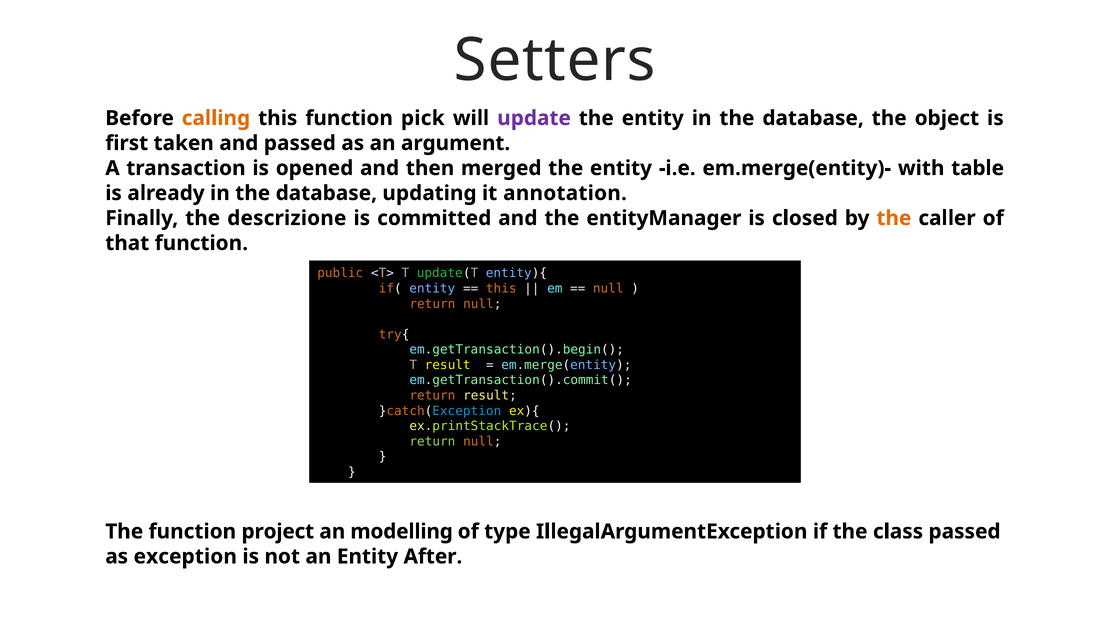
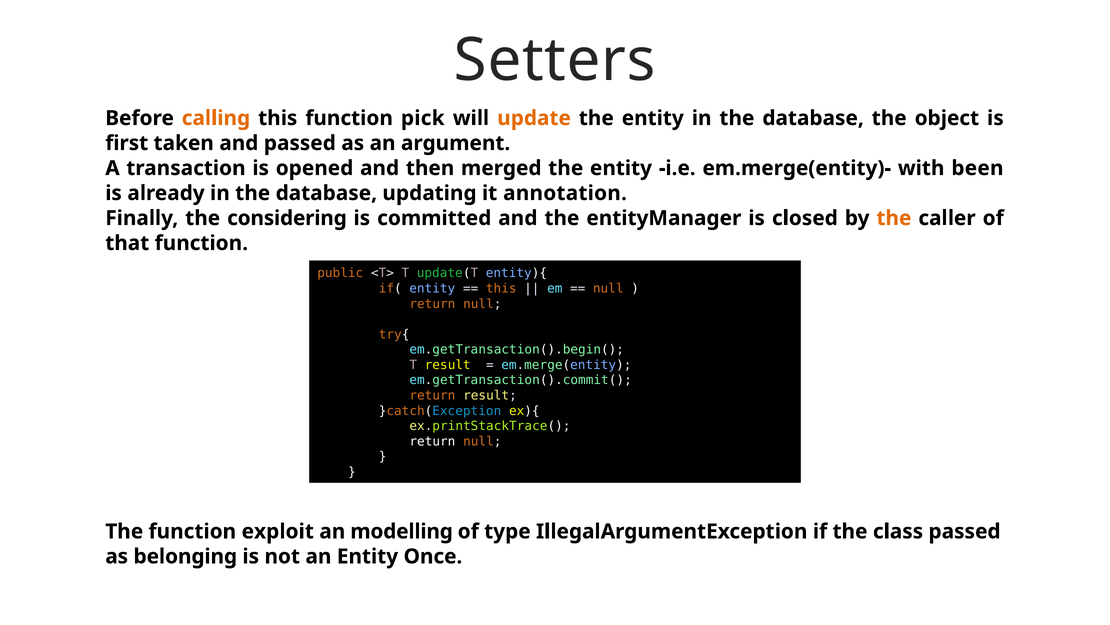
update colour: purple -> orange
table: table -> been
descrizione: descrizione -> considering
return at (432, 441) colour: light green -> white
project: project -> exploit
exception: exception -> belonging
After: After -> Once
